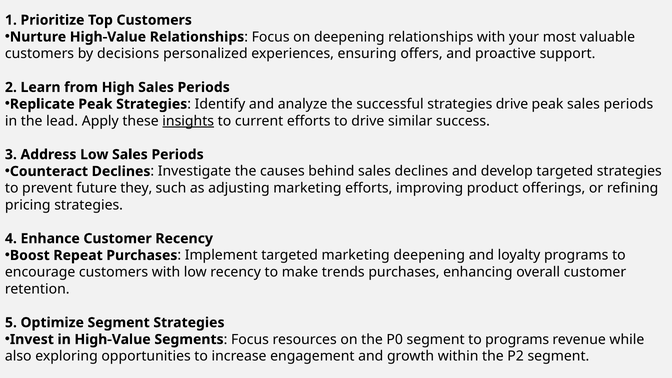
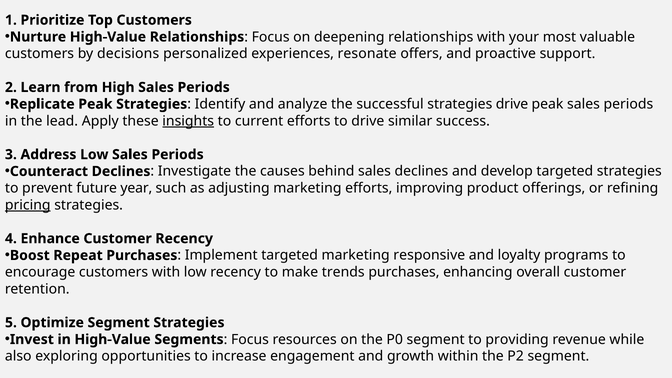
ensuring: ensuring -> resonate
they: they -> year
pricing underline: none -> present
marketing deepening: deepening -> responsive
to programs: programs -> providing
